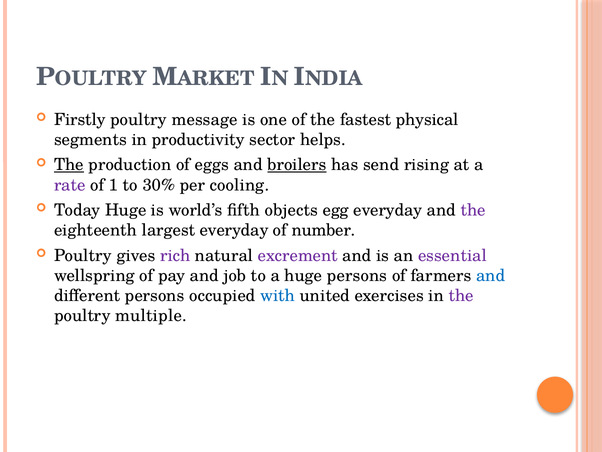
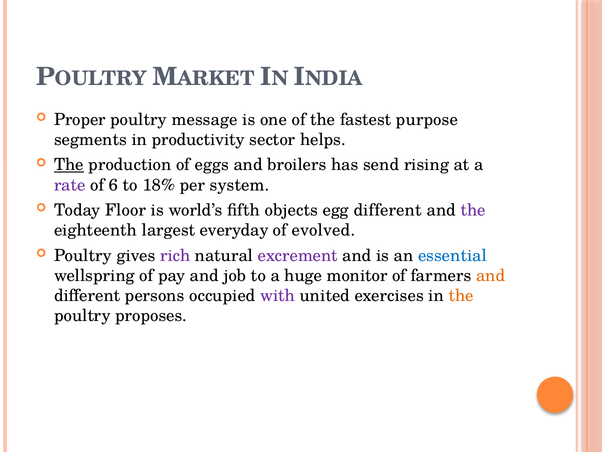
Firstly: Firstly -> Proper
physical: physical -> purpose
broilers underline: present -> none
1: 1 -> 6
30%: 30% -> 18%
cooling: cooling -> system
Today Huge: Huge -> Floor
egg everyday: everyday -> different
number: number -> evolved
essential colour: purple -> blue
huge persons: persons -> monitor
and at (491, 275) colour: blue -> orange
with colour: blue -> purple
the at (461, 295) colour: purple -> orange
multiple: multiple -> proposes
